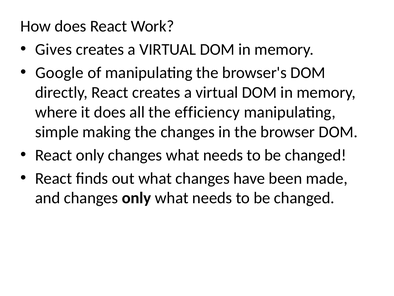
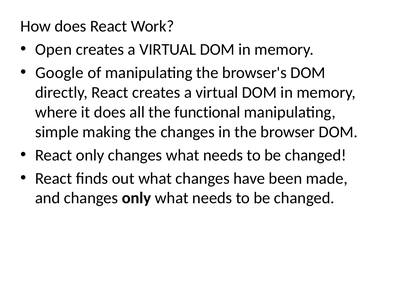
Gives: Gives -> Open
efficiency: efficiency -> functional
